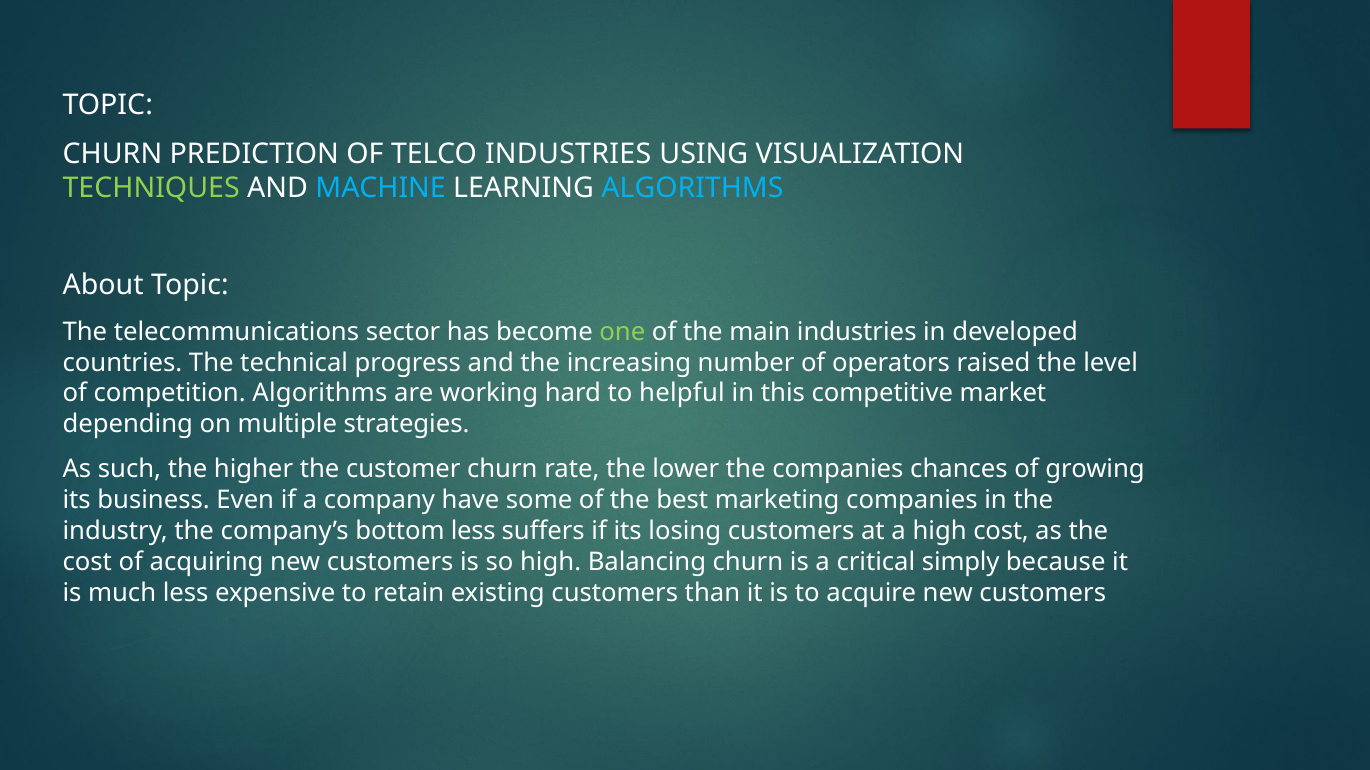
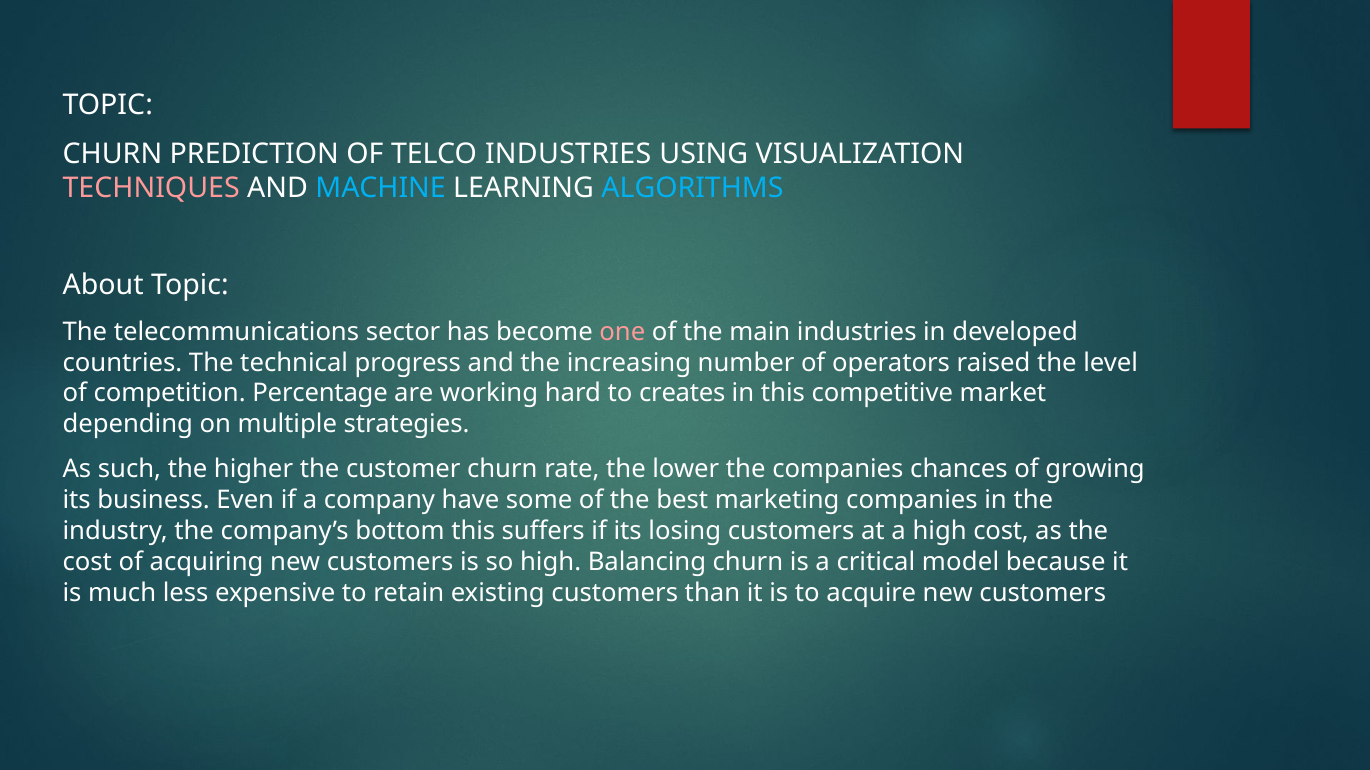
TECHNIQUES colour: light green -> pink
one colour: light green -> pink
competition Algorithms: Algorithms -> Percentage
helpful: helpful -> creates
bottom less: less -> this
simply: simply -> model
